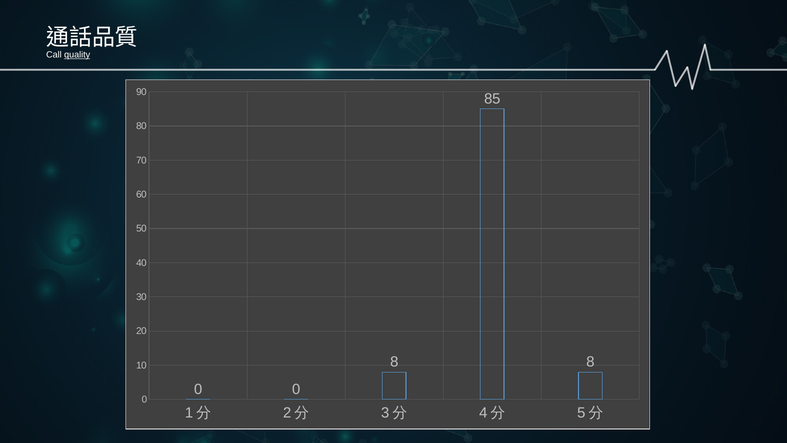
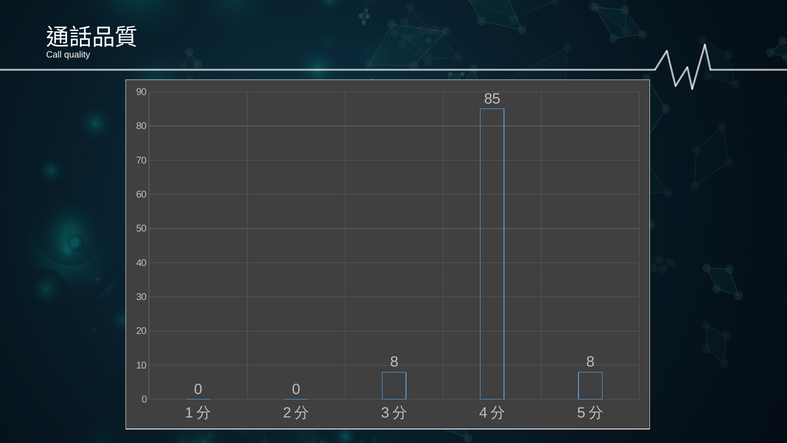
quality underline: present -> none
